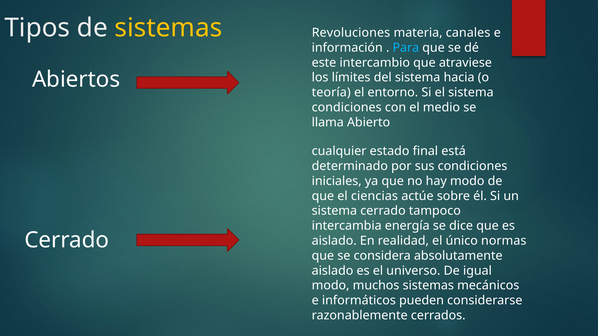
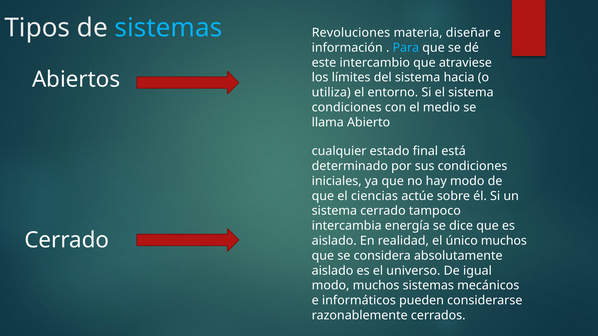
sistemas at (168, 28) colour: yellow -> light blue
canales: canales -> diseñar
teoría: teoría -> utiliza
único normas: normas -> muchos
